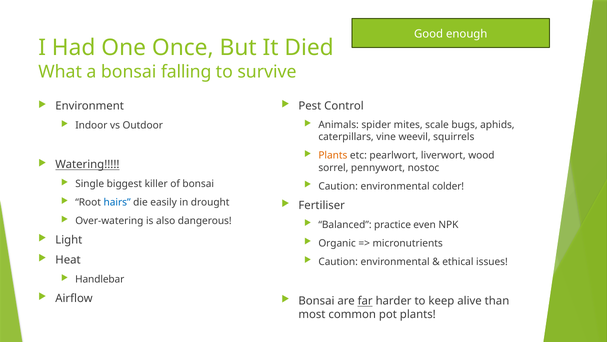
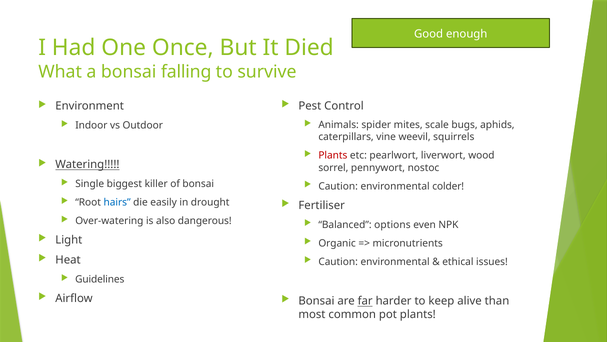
Plants at (333, 155) colour: orange -> red
practice: practice -> options
Handlebar: Handlebar -> Guidelines
